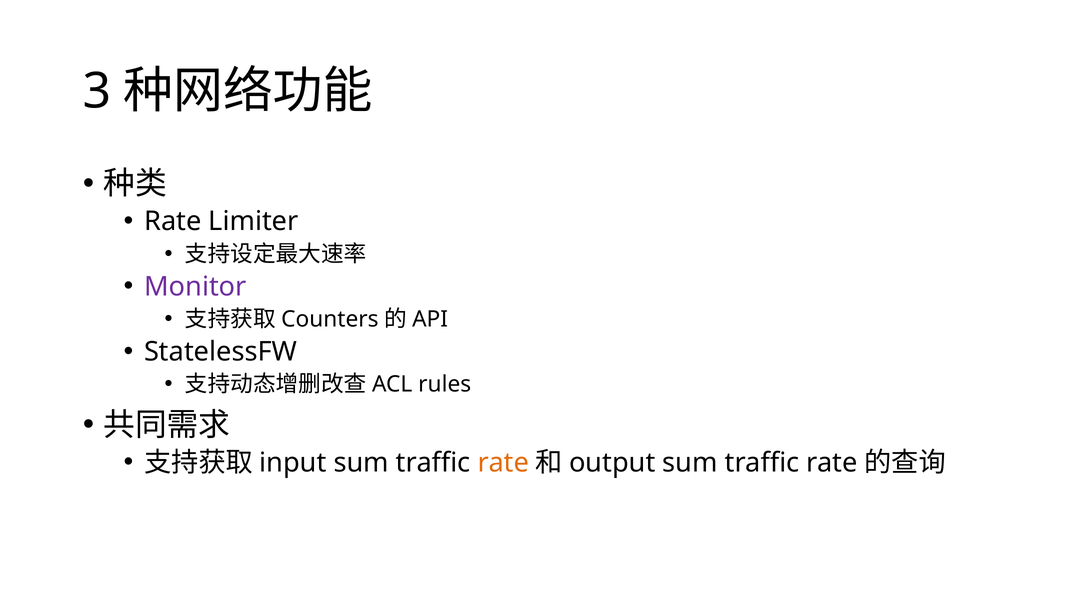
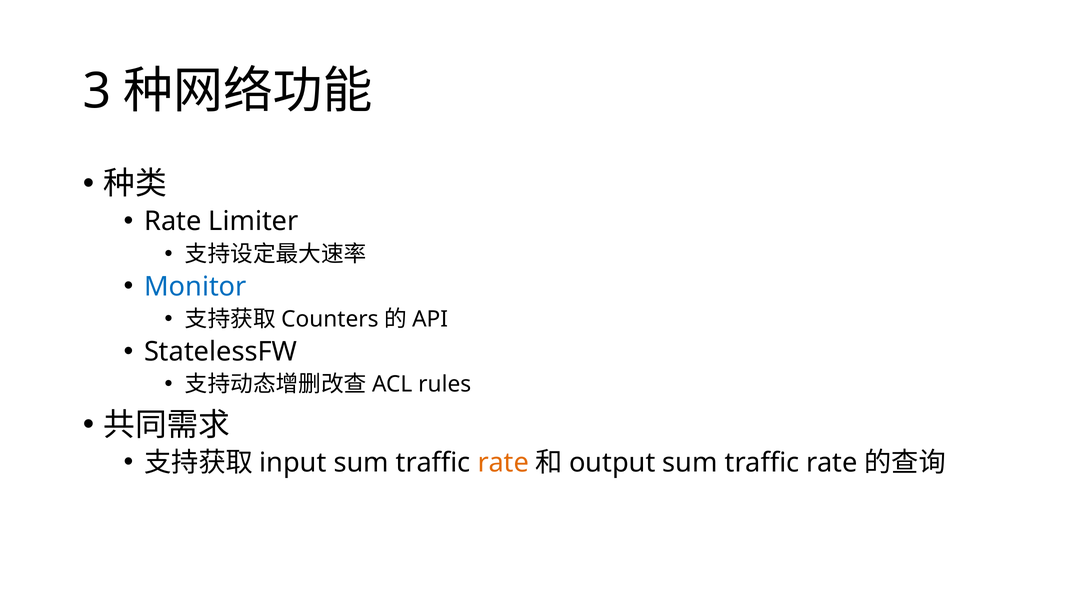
Monitor colour: purple -> blue
